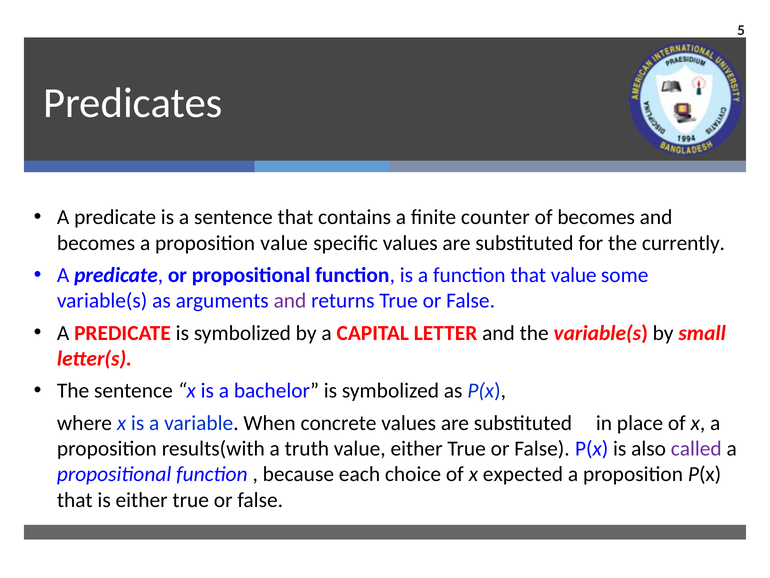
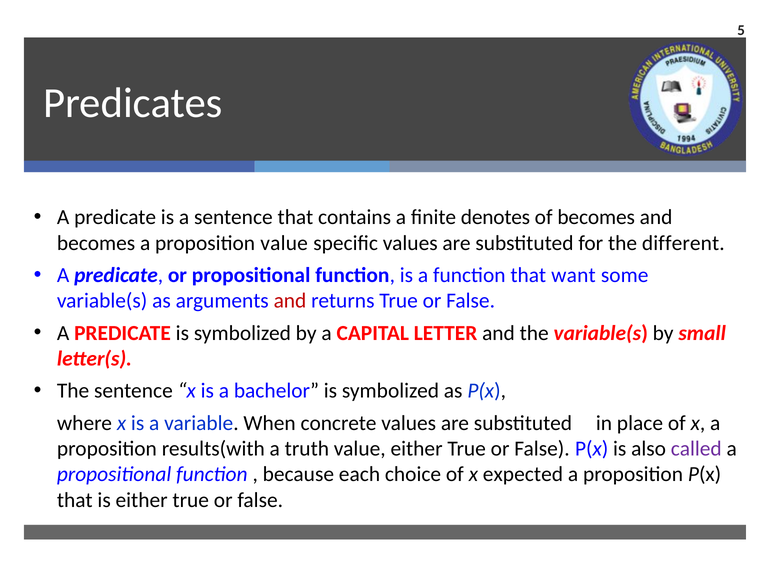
counter: counter -> denotes
currently: currently -> different
that value: value -> want
and at (290, 301) colour: purple -> red
